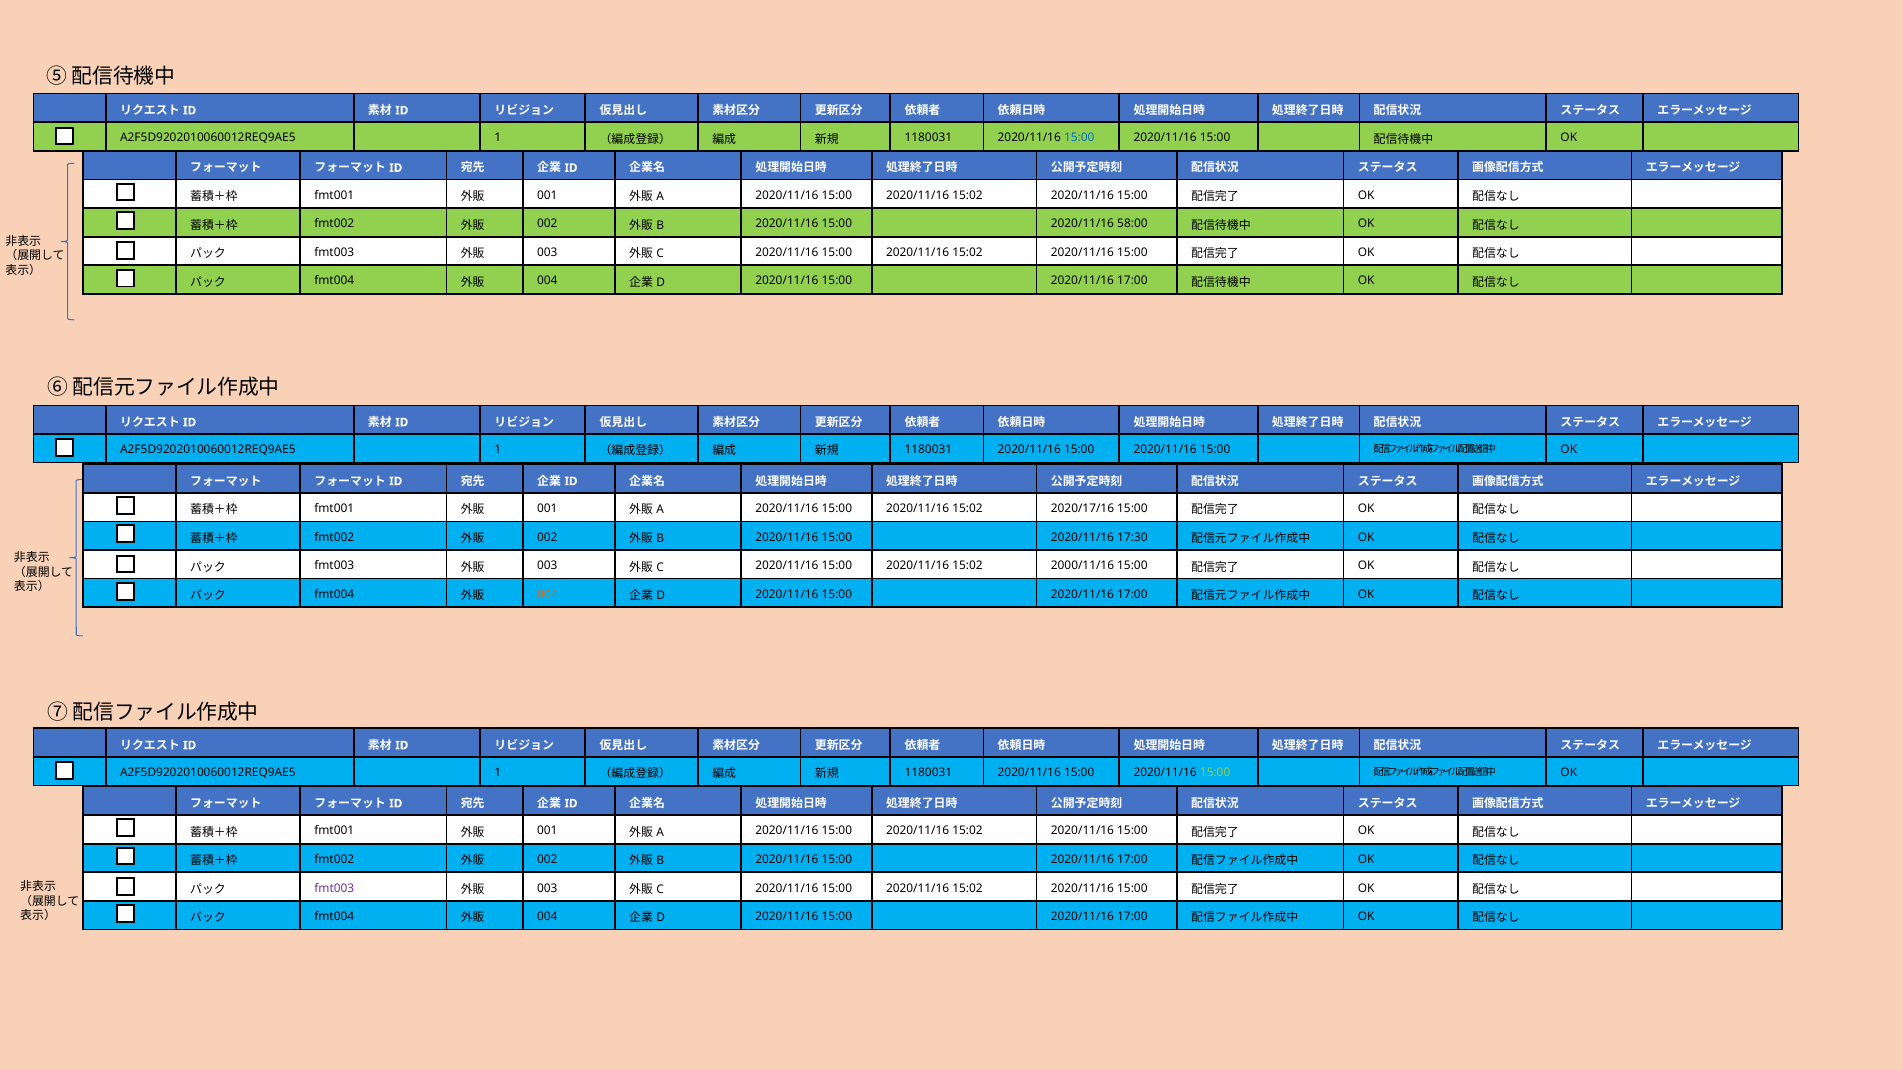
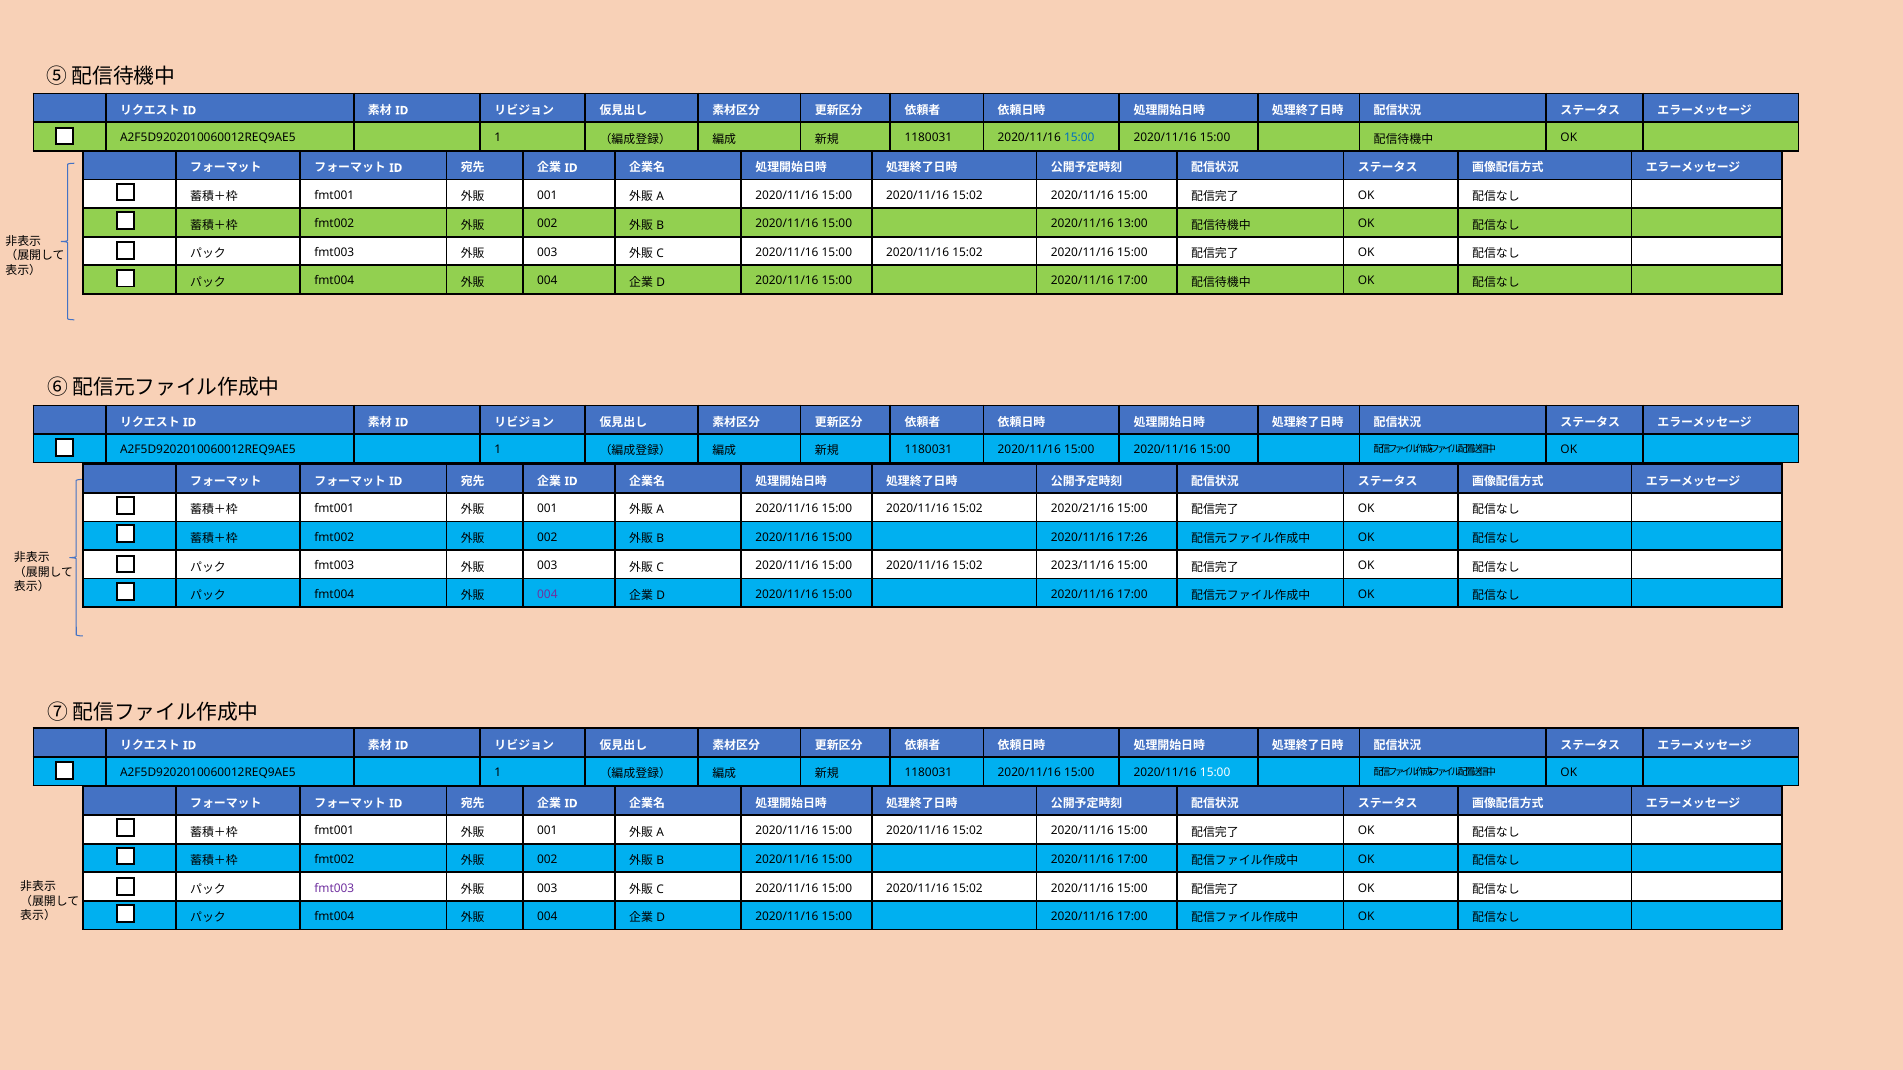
58:00: 58:00 -> 13:00
2020/17/16: 2020/17/16 -> 2020/21/16
17:30: 17:30 -> 17:26
2000/11/16: 2000/11/16 -> 2023/11/16
004 at (547, 595) colour: orange -> purple
15:00 at (1215, 773) colour: light green -> white
